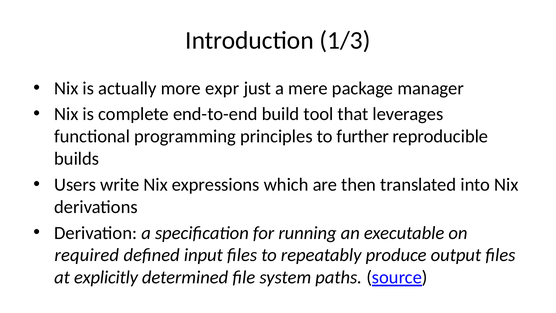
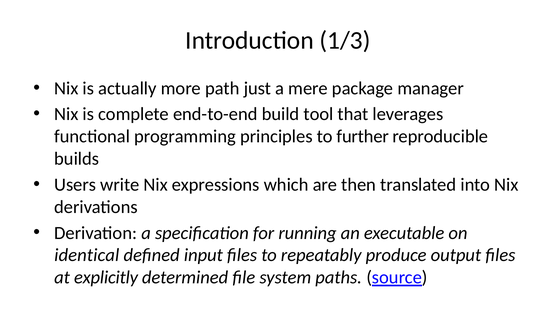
expr: expr -> path
required: required -> identical
